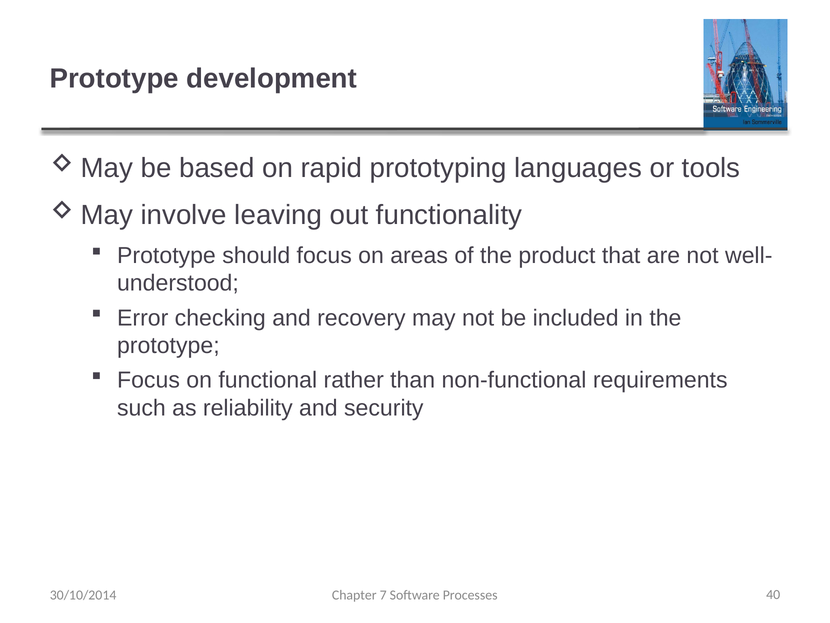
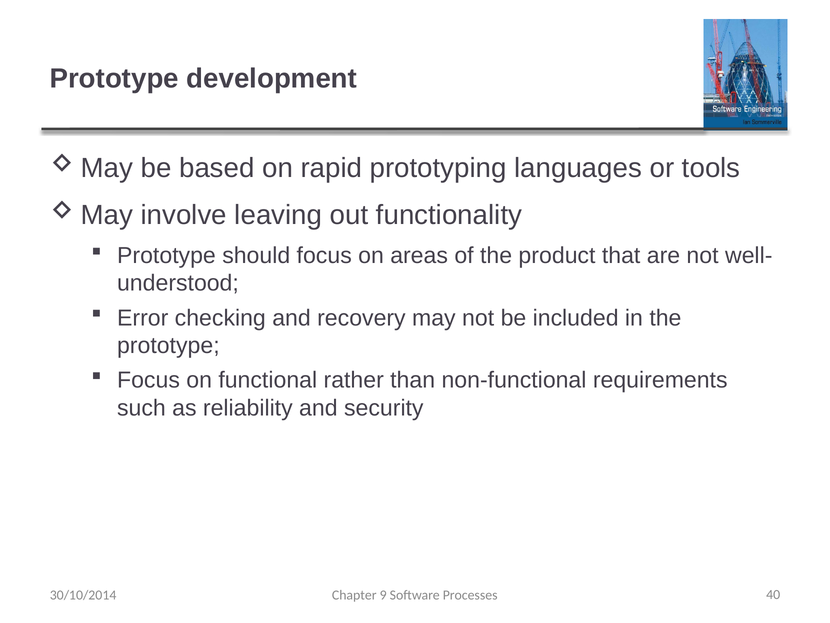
7: 7 -> 9
